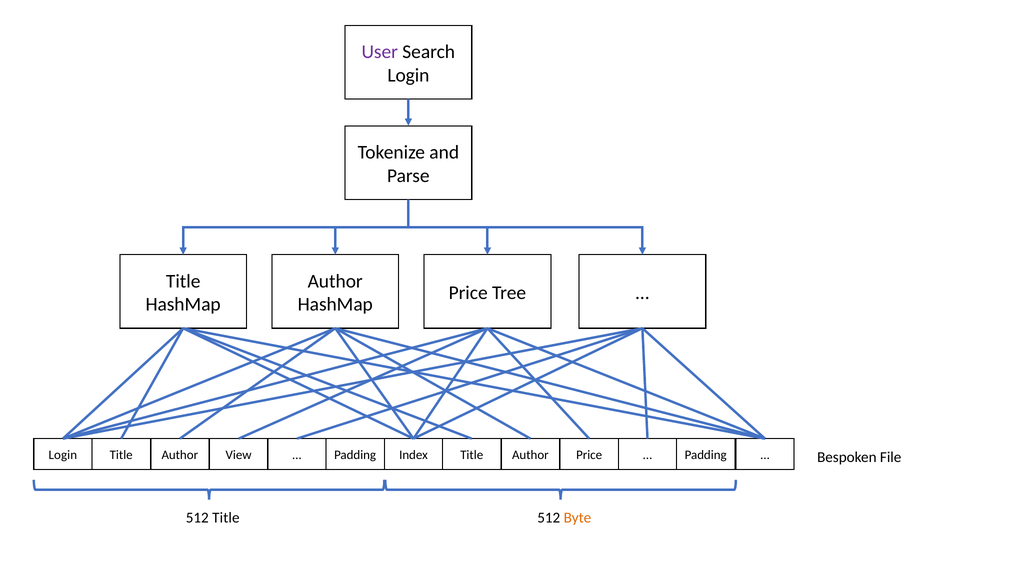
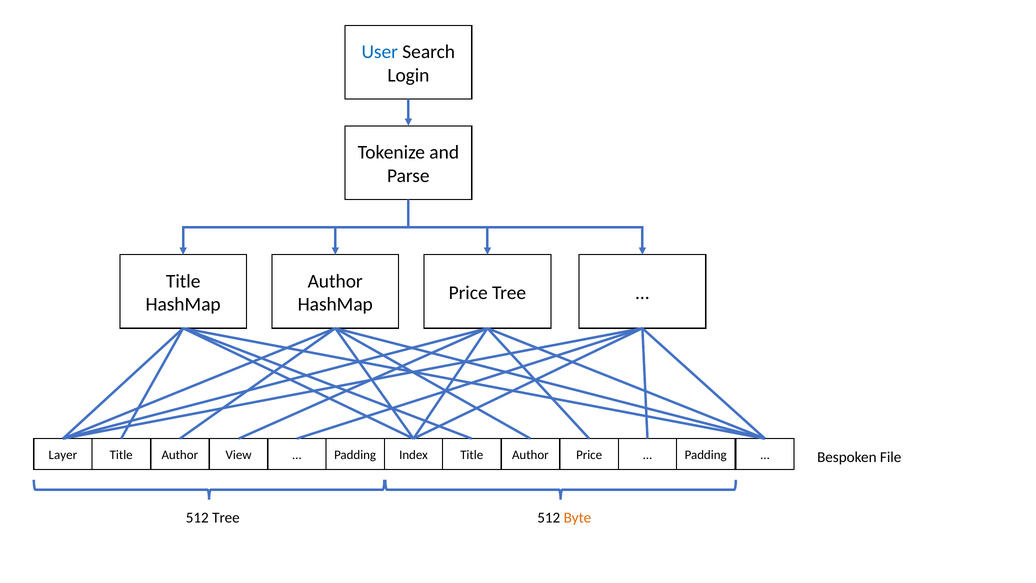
User colour: purple -> blue
Login at (63, 455): Login -> Layer
512 Title: Title -> Tree
